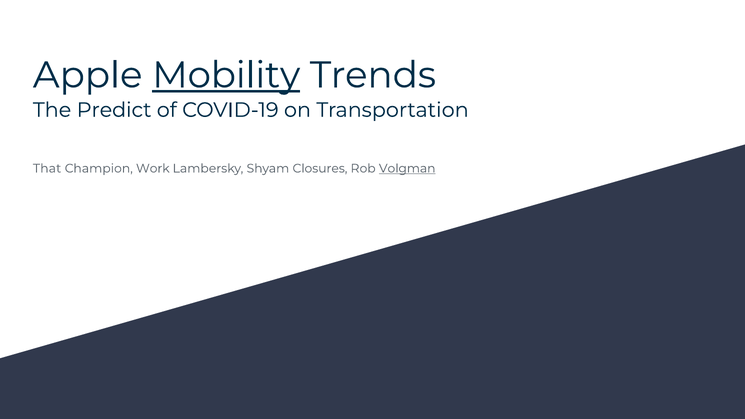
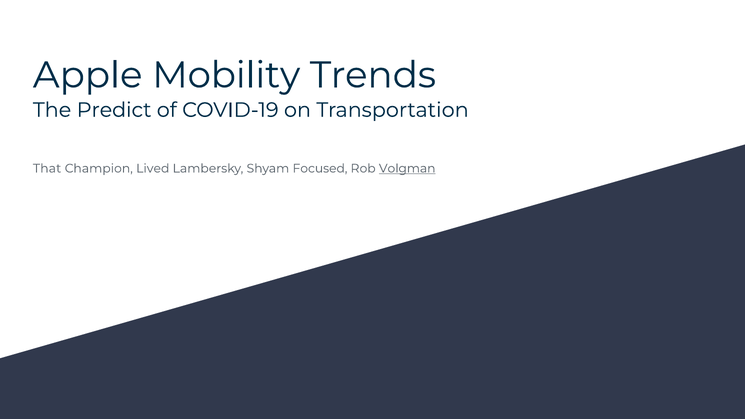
Mobility underline: present -> none
Work: Work -> Lived
Closures: Closures -> Focused
